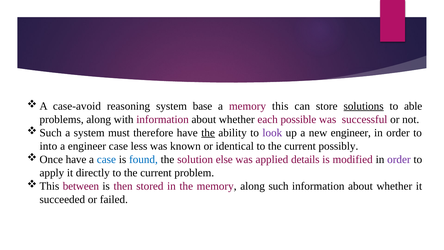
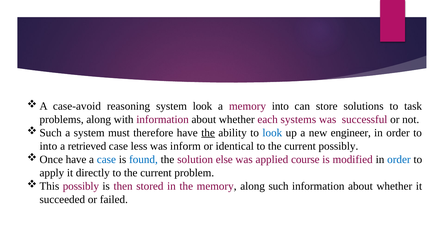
system base: base -> look
memory this: this -> into
solutions underline: present -> none
able: able -> task
possible: possible -> systems
look at (272, 133) colour: purple -> blue
a engineer: engineer -> retrieved
known: known -> inform
details: details -> course
order at (399, 159) colour: purple -> blue
between at (81, 186): between -> possibly
